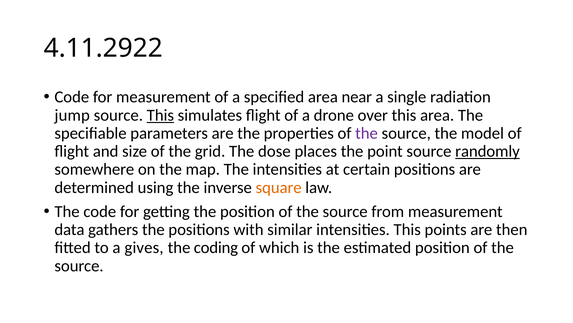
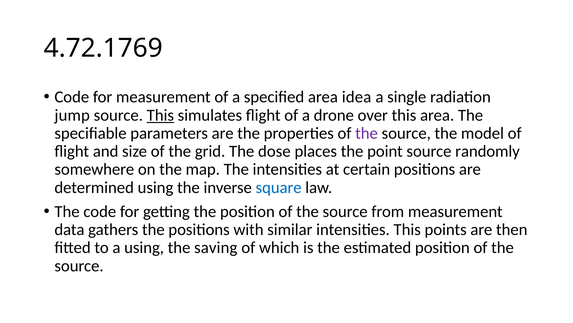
4.11.2922: 4.11.2922 -> 4.72.1769
near: near -> idea
randomly underline: present -> none
square colour: orange -> blue
a gives: gives -> using
coding: coding -> saving
